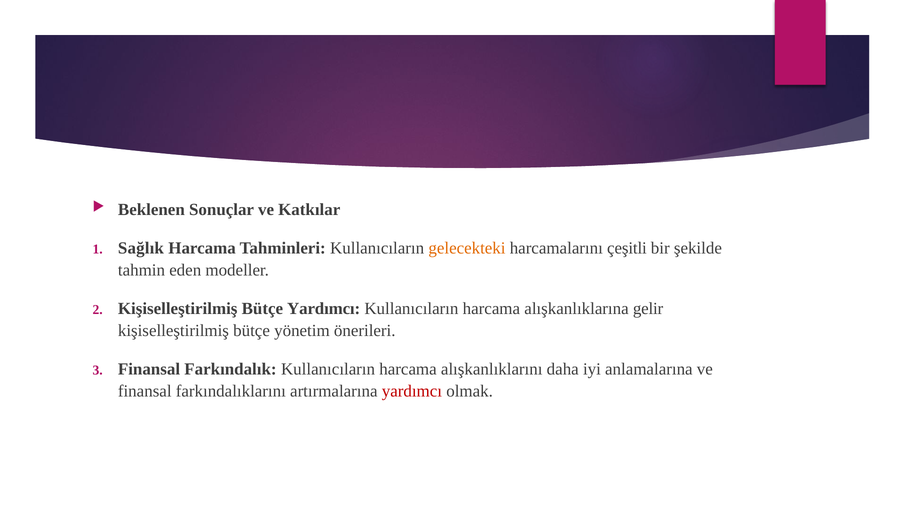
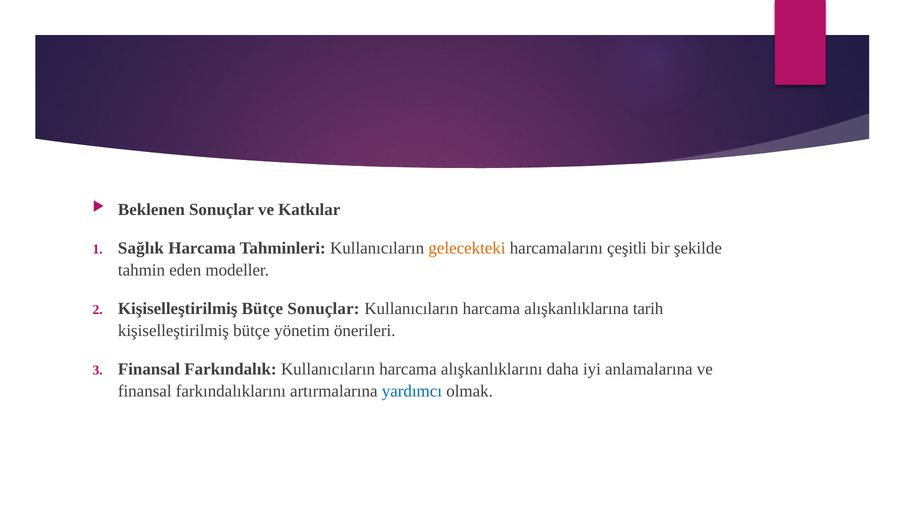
Bütçe Yardımcı: Yardımcı -> Sonuçlar
gelir: gelir -> tarih
yardımcı at (412, 391) colour: red -> blue
